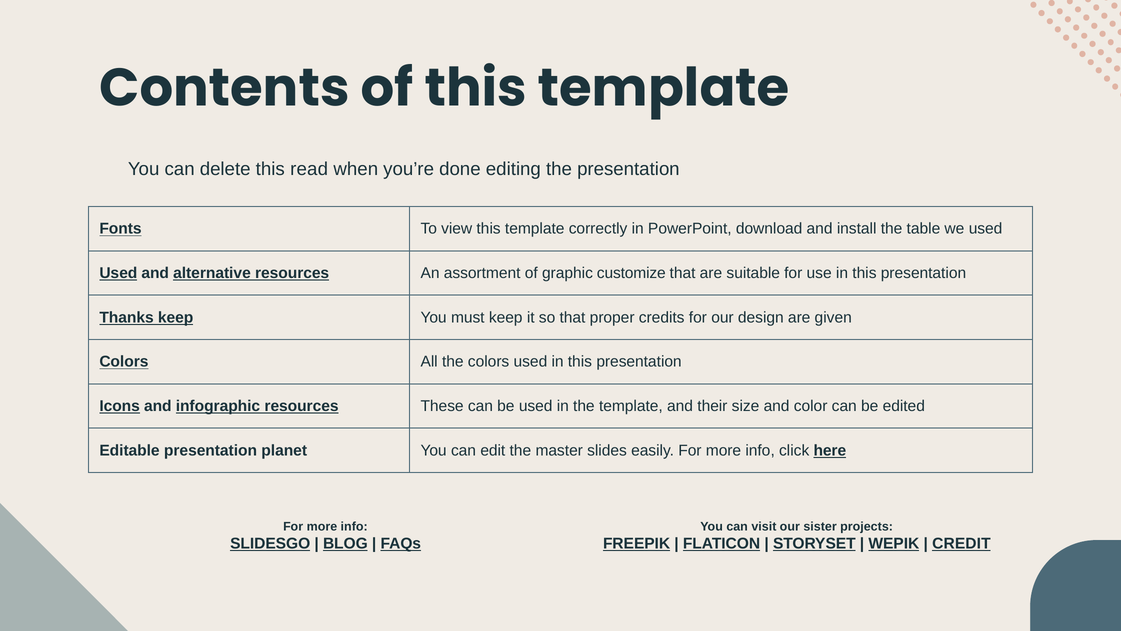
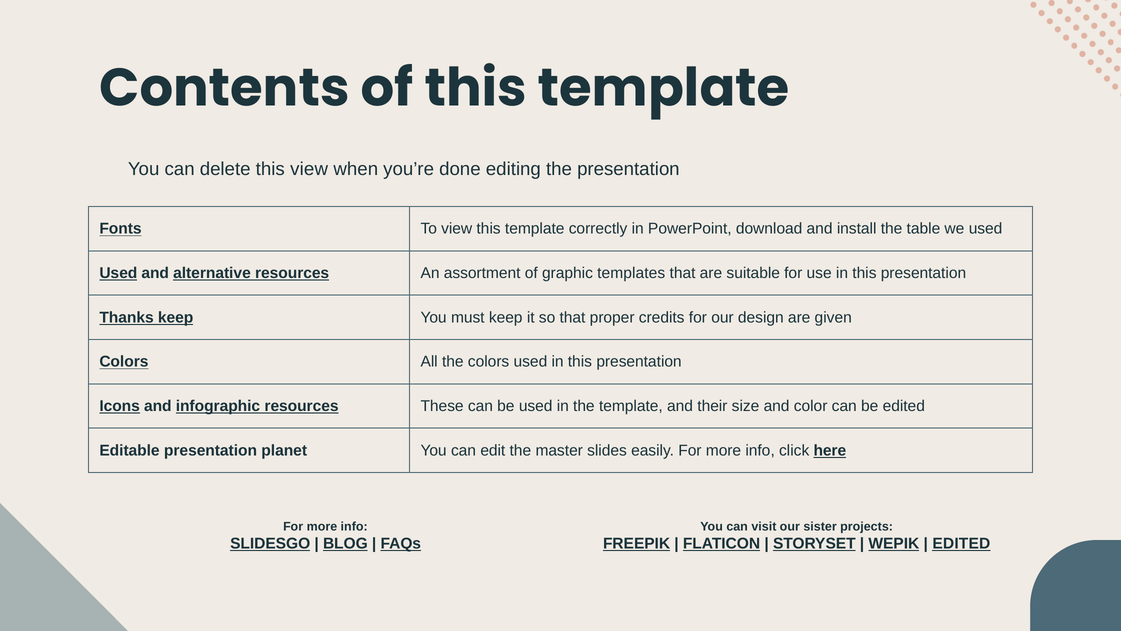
this read: read -> view
customize: customize -> templates
CREDIT at (961, 543): CREDIT -> EDITED
